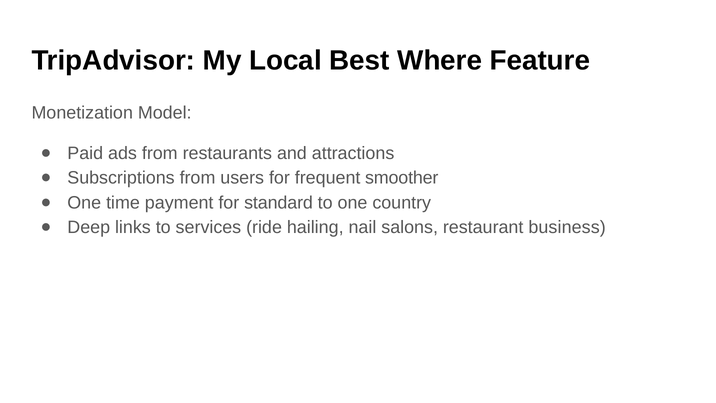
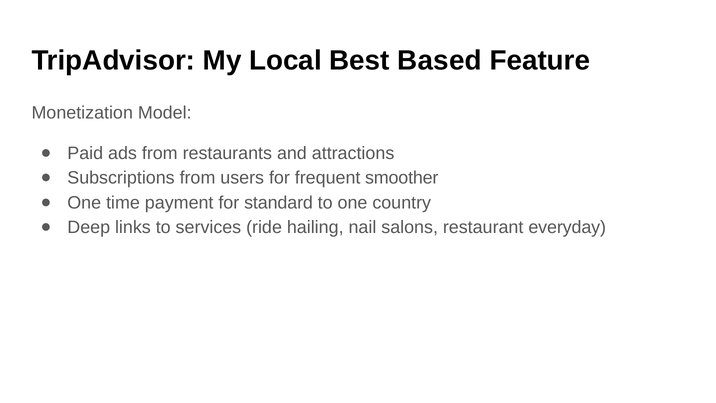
Where: Where -> Based
business: business -> everyday
